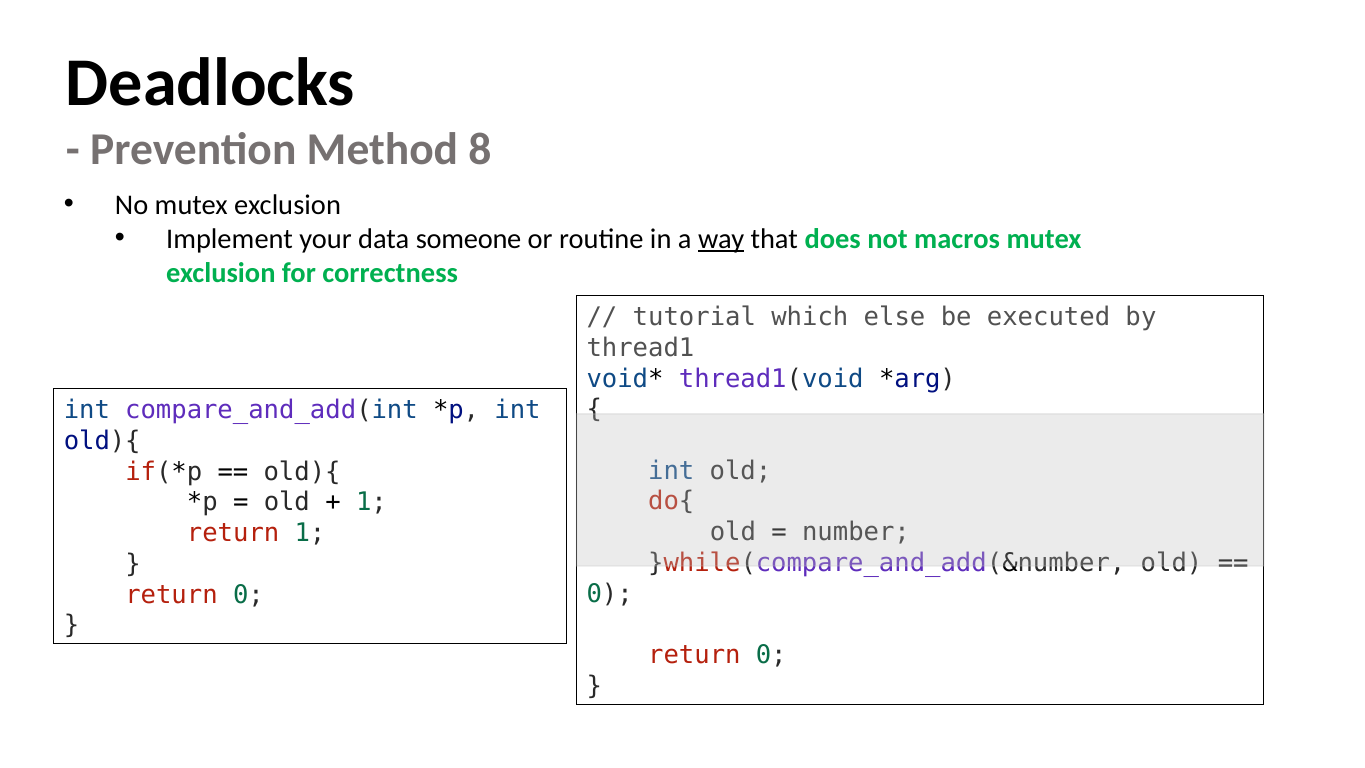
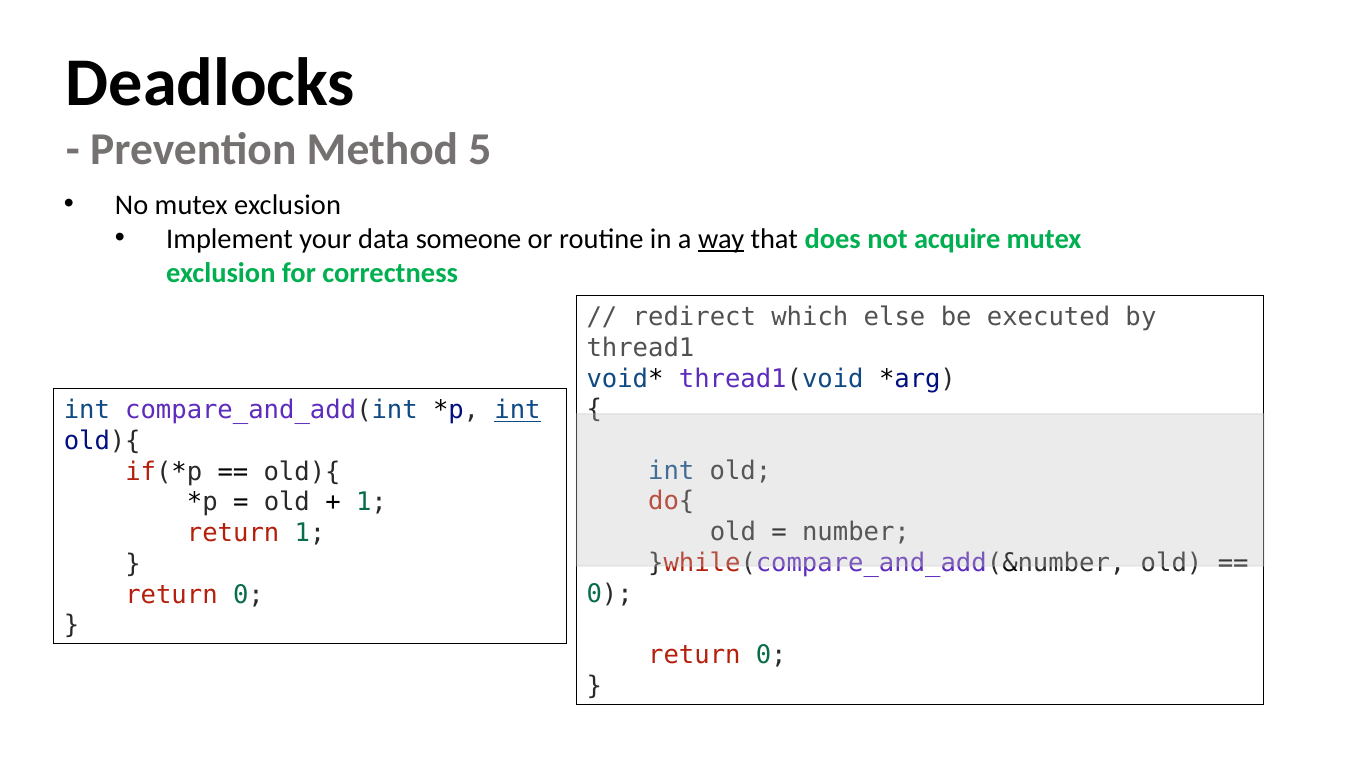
8: 8 -> 5
macros: macros -> acquire
tutorial: tutorial -> redirect
int at (518, 410) underline: none -> present
